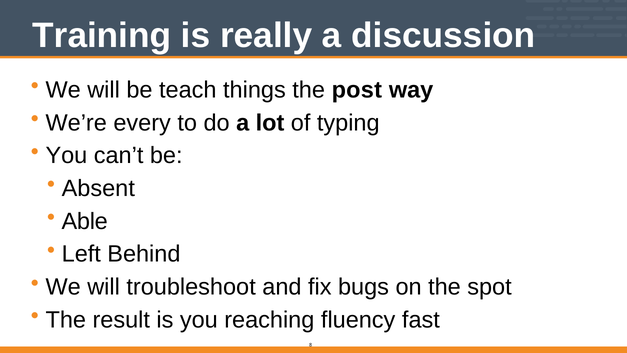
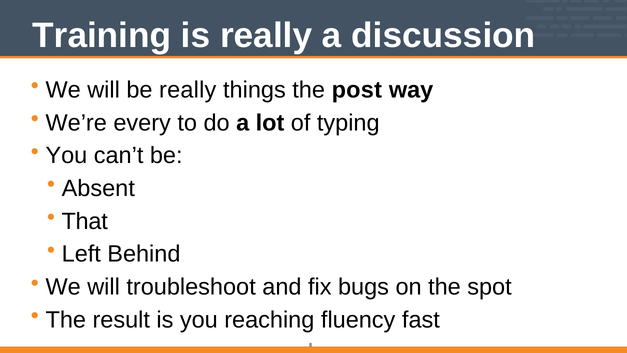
be teach: teach -> really
Able: Able -> That
